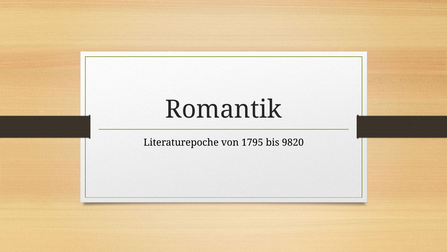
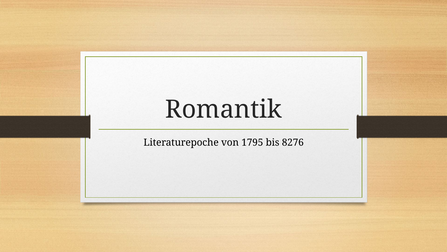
9820: 9820 -> 8276
